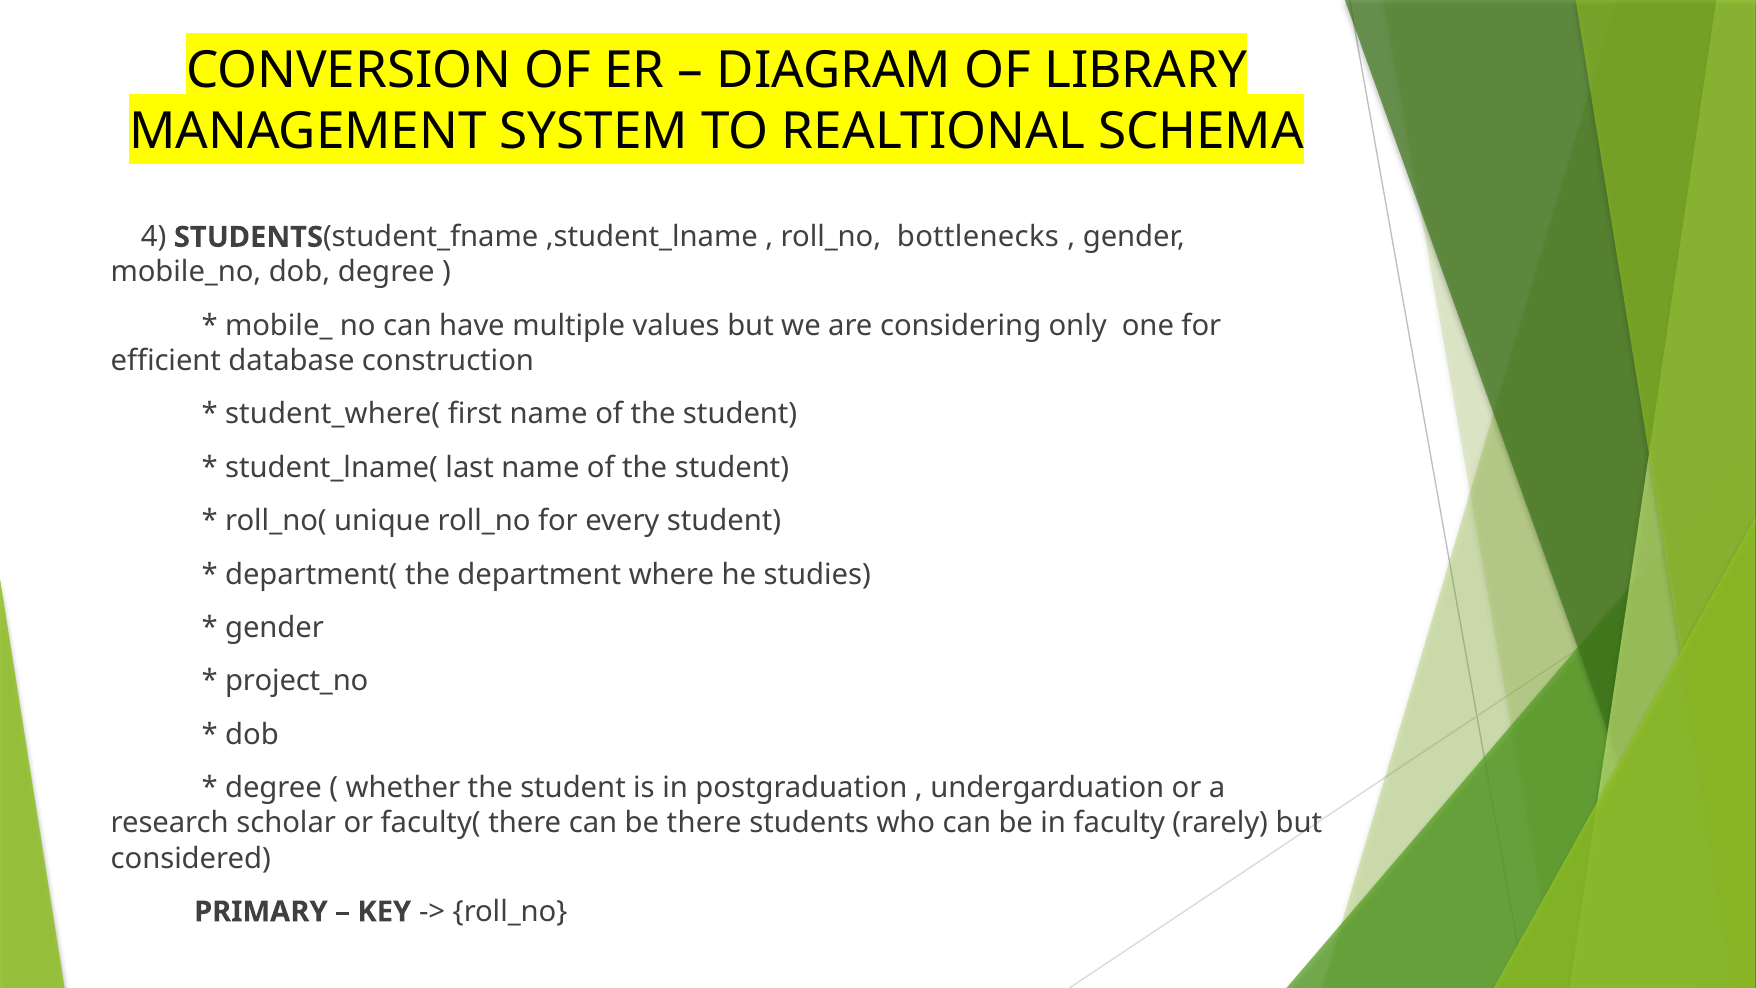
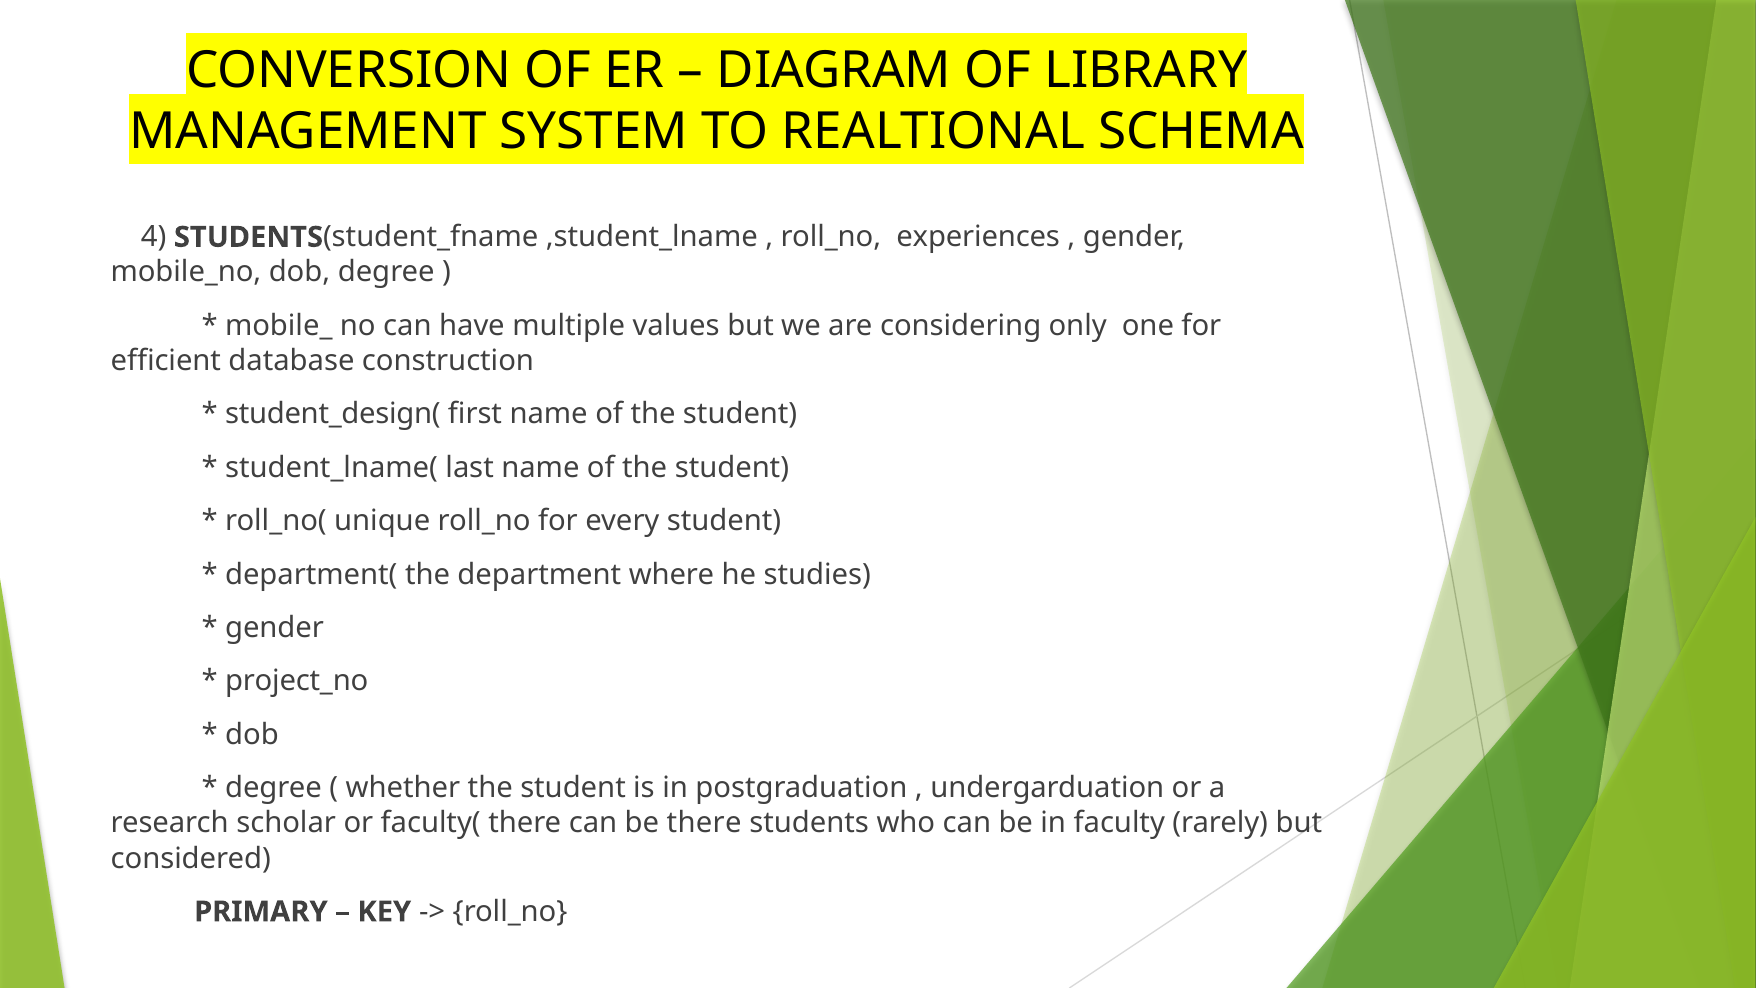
bottlenecks: bottlenecks -> experiences
student_where(: student_where( -> student_design(
